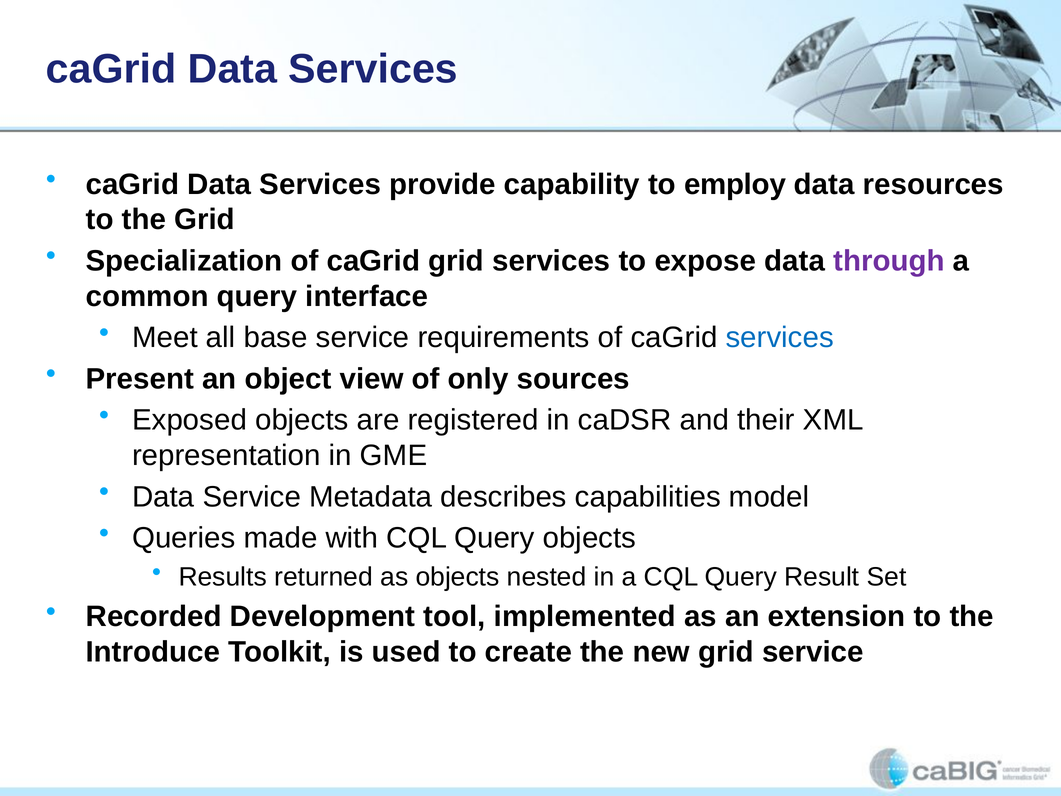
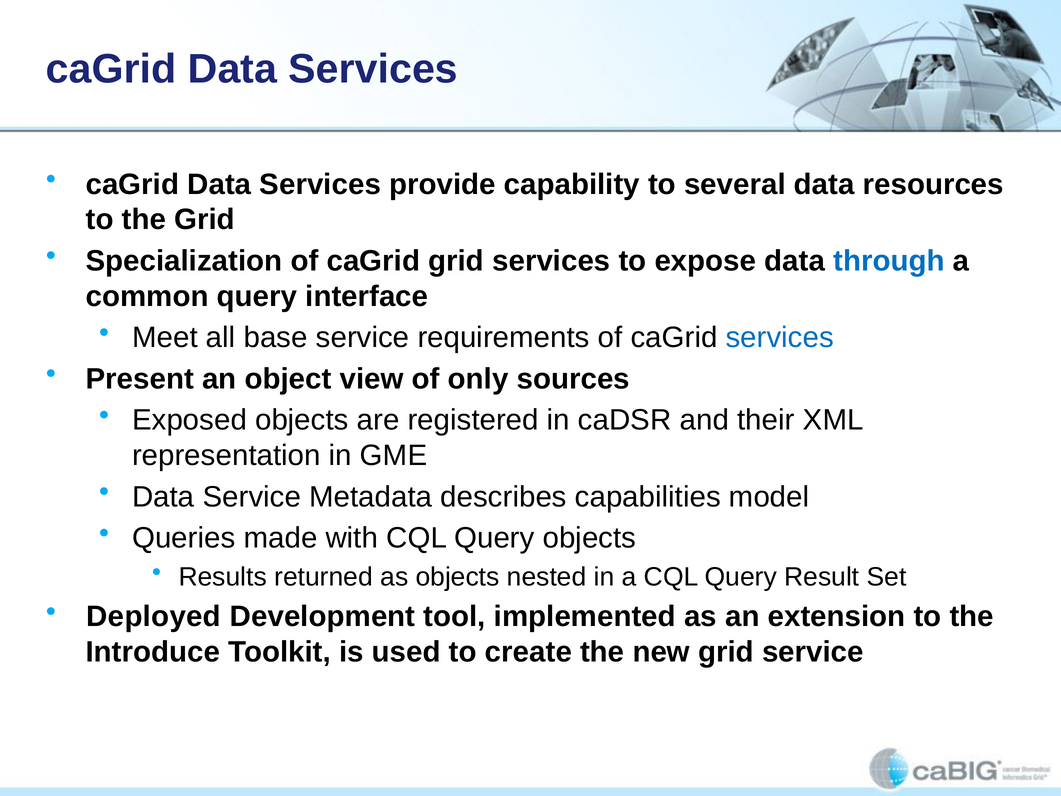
employ: employ -> several
through colour: purple -> blue
Recorded: Recorded -> Deployed
